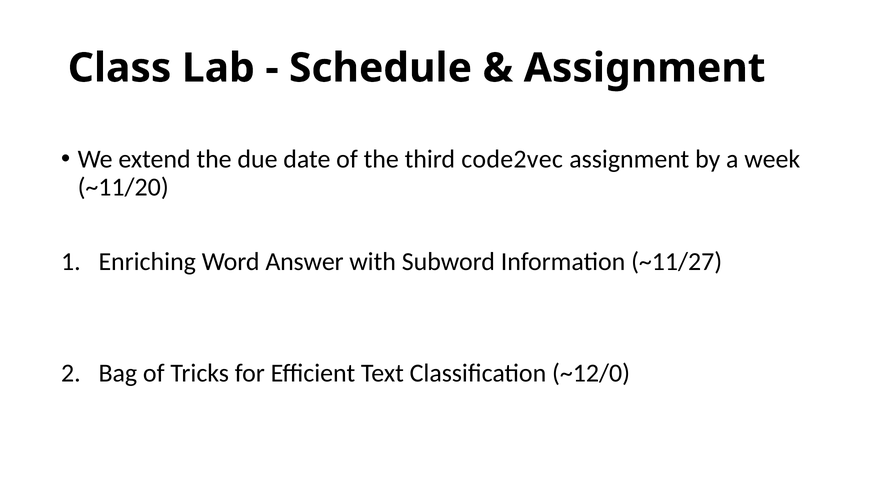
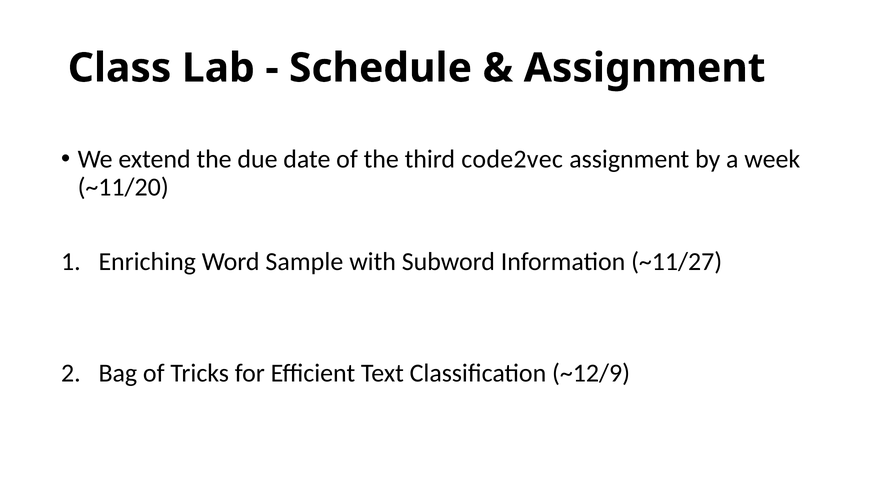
Answer: Answer -> Sample
~12/0: ~12/0 -> ~12/9
